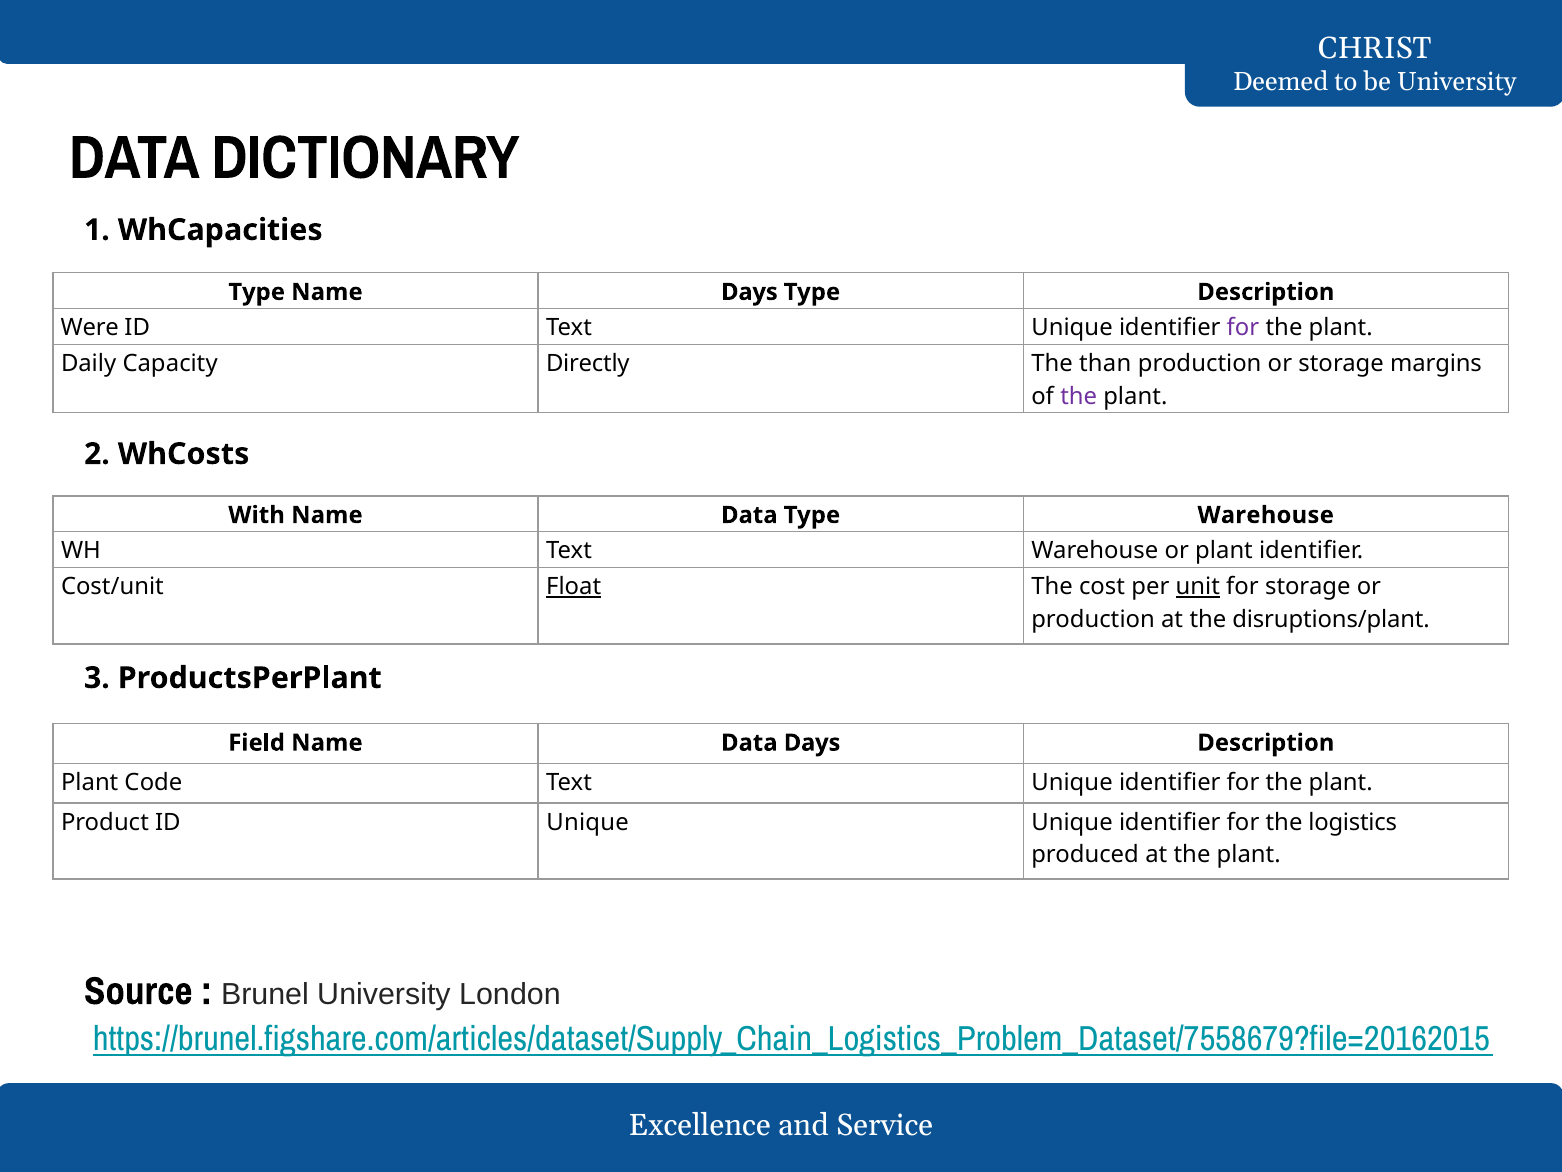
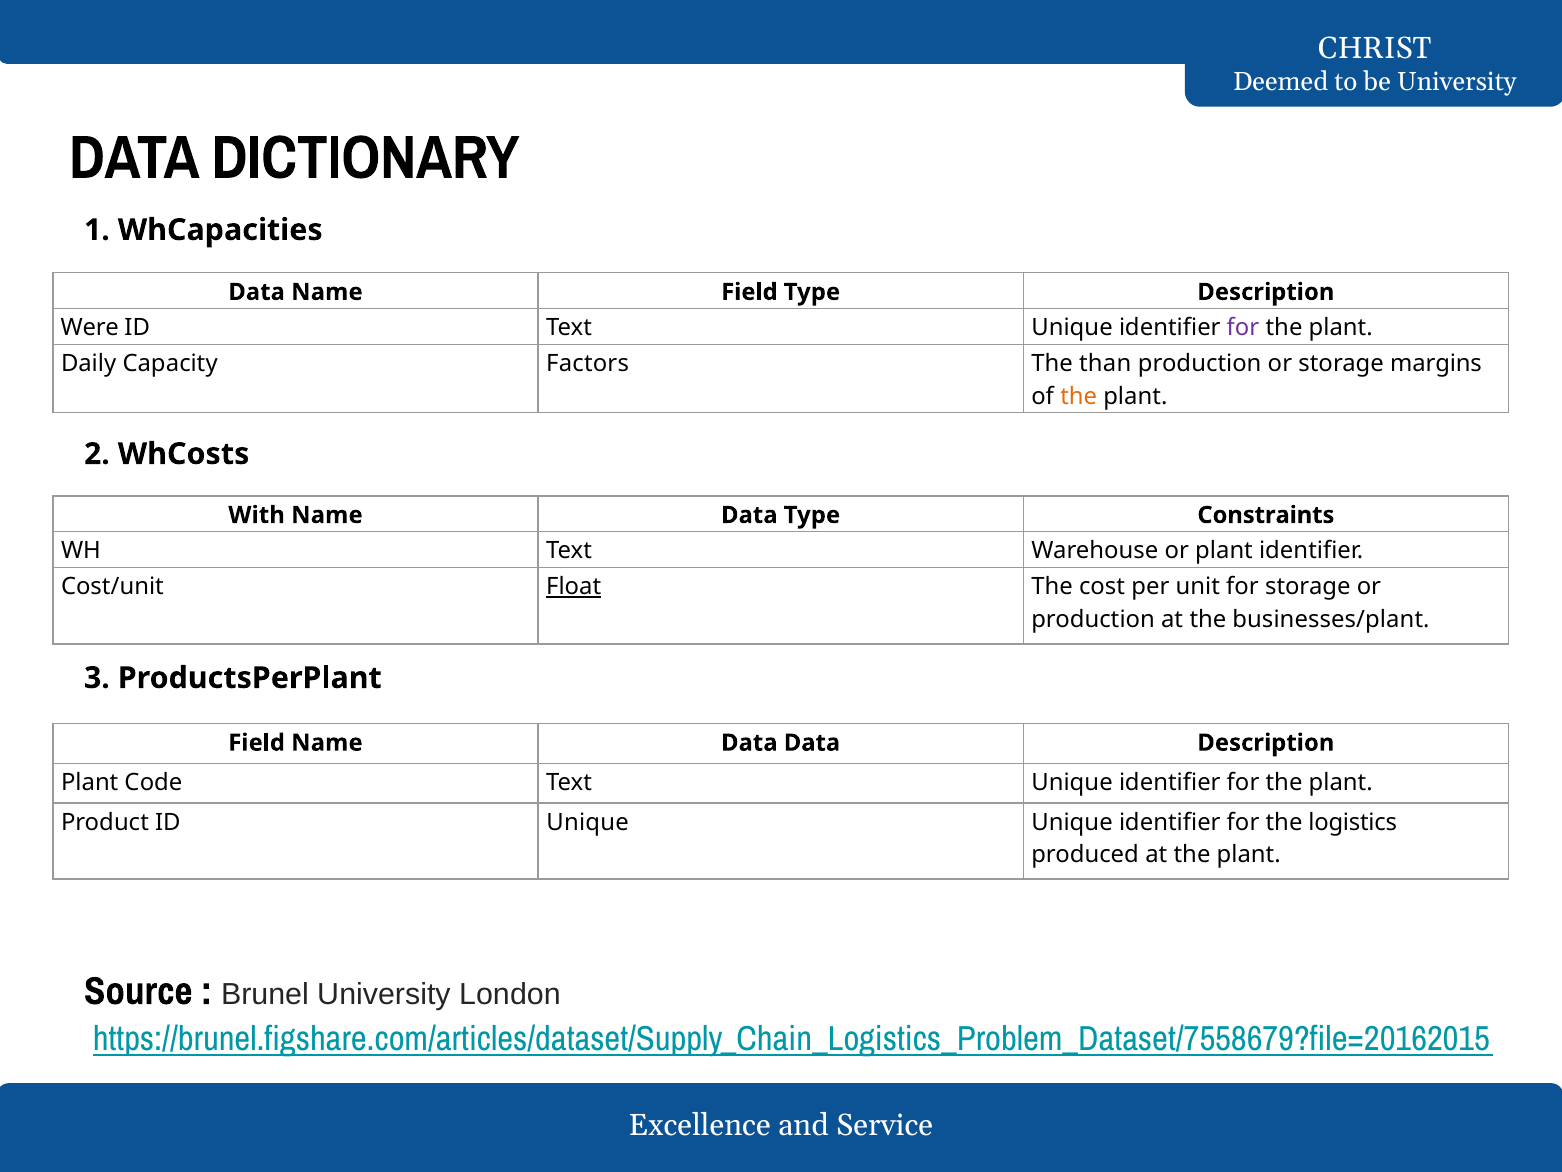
Type at (257, 292): Type -> Data
Name Days: Days -> Field
Directly: Directly -> Factors
the at (1079, 396) colour: purple -> orange
Type Warehouse: Warehouse -> Constraints
unit underline: present -> none
disruptions/plant: disruptions/plant -> businesses/plant
Data Days: Days -> Data
